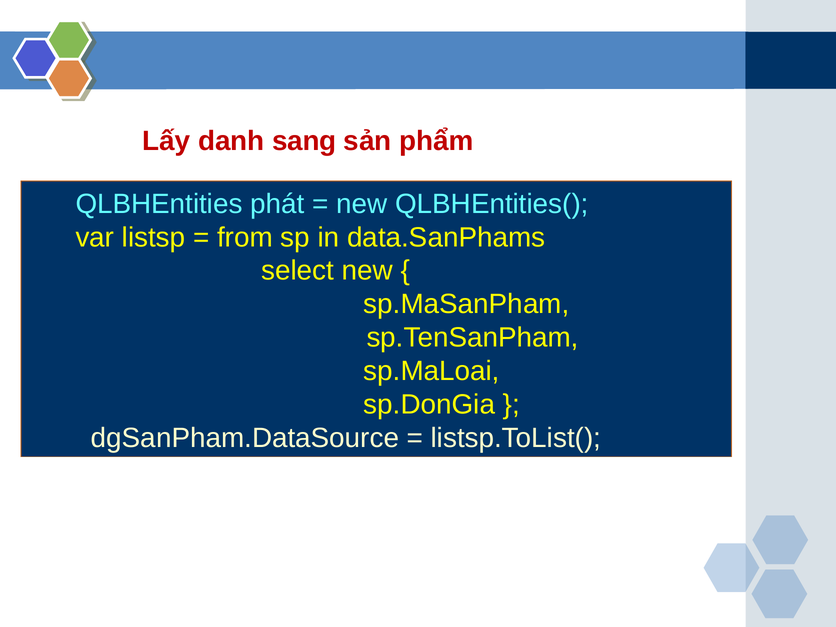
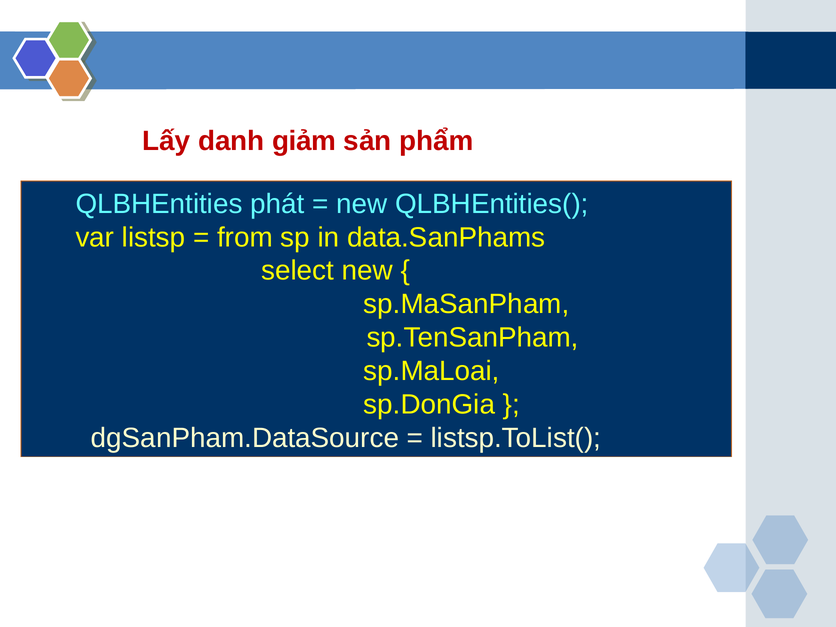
sang: sang -> giảm
